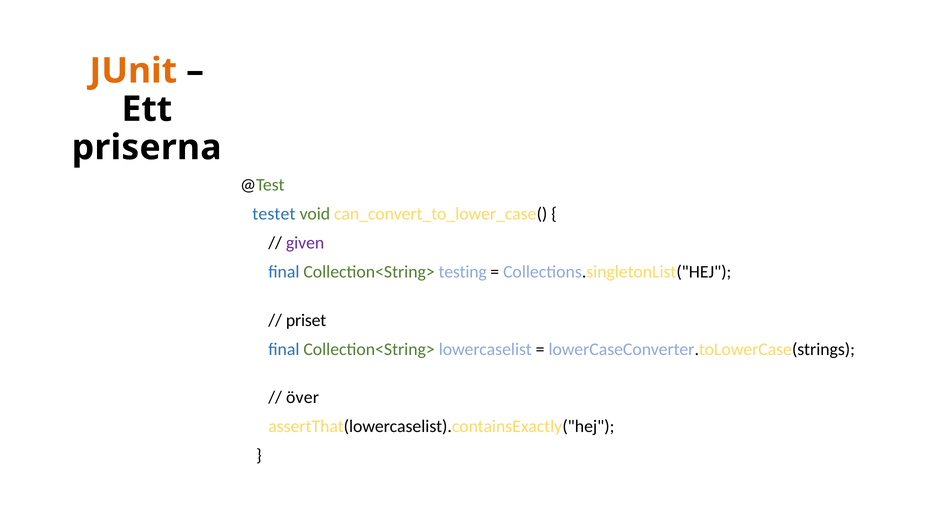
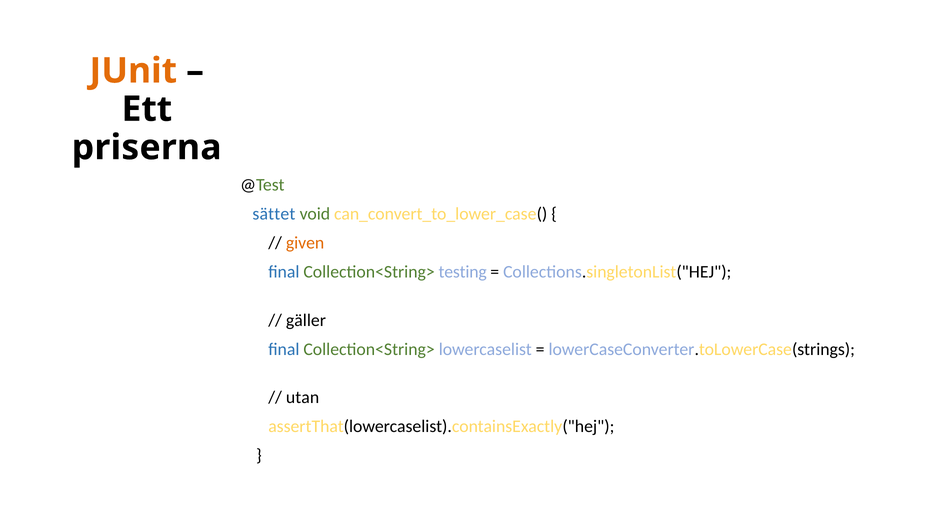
testet: testet -> sättet
given colour: purple -> orange
priset: priset -> gäller
över: över -> utan
